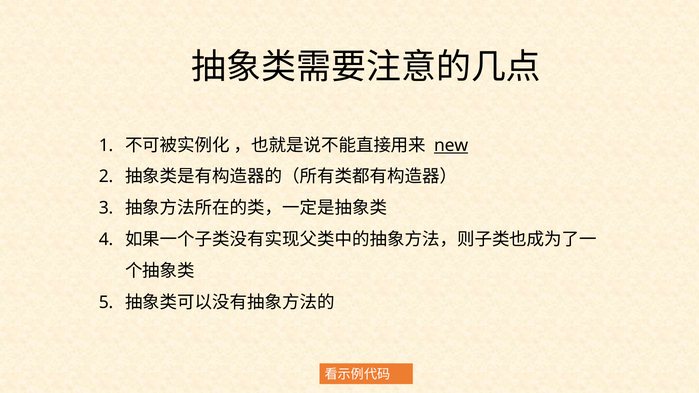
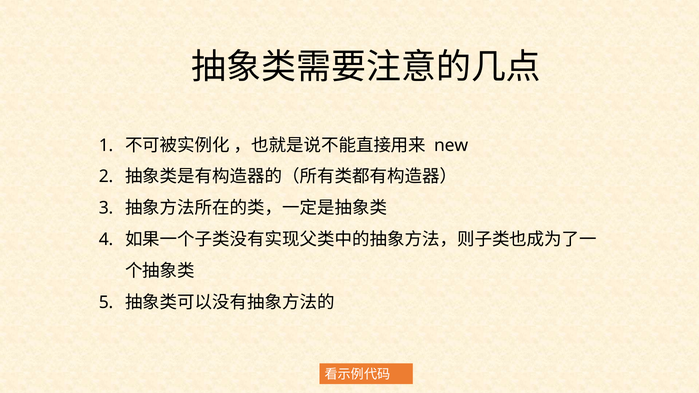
new underline: present -> none
